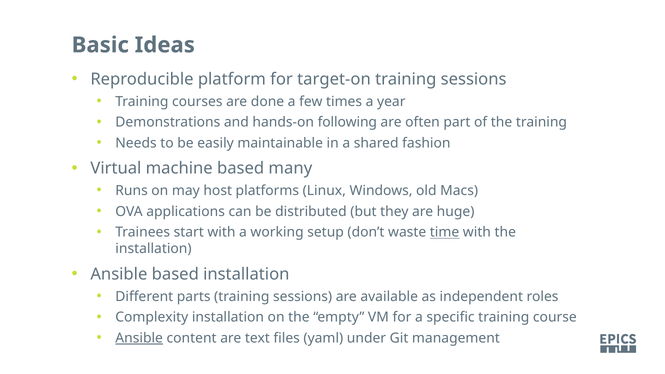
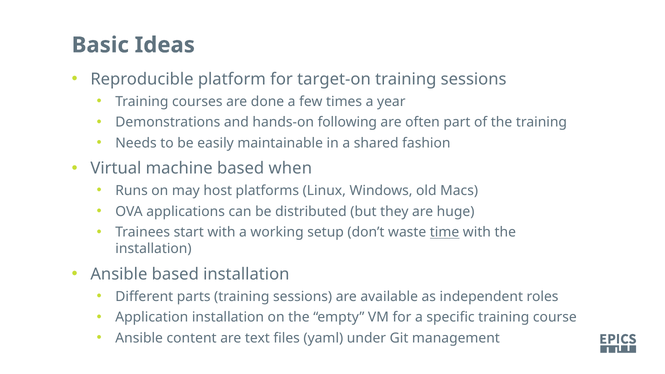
many: many -> when
Complexity: Complexity -> Application
Ansible at (139, 338) underline: present -> none
